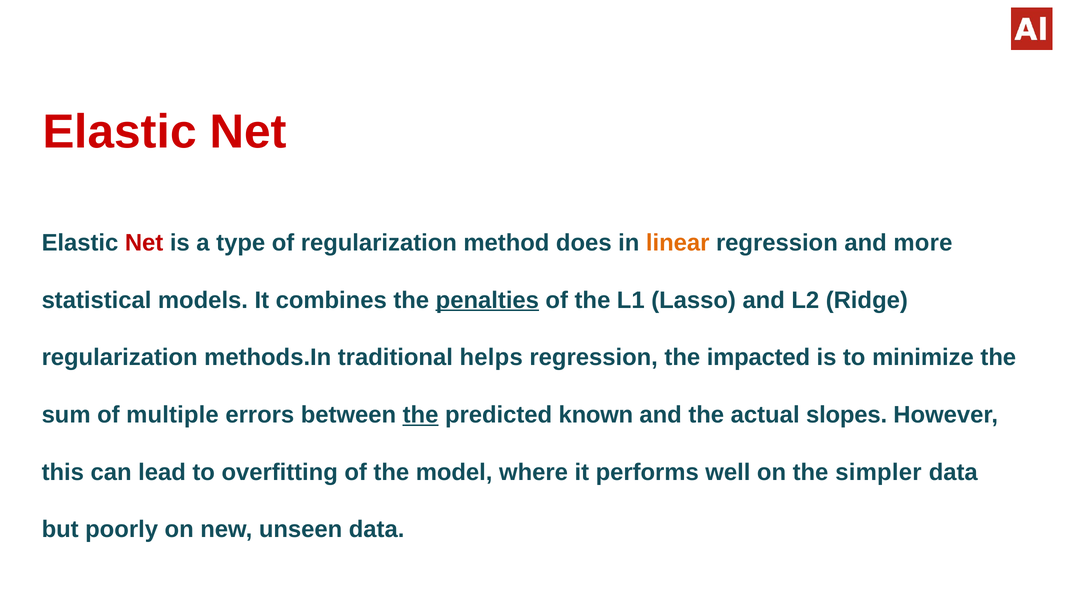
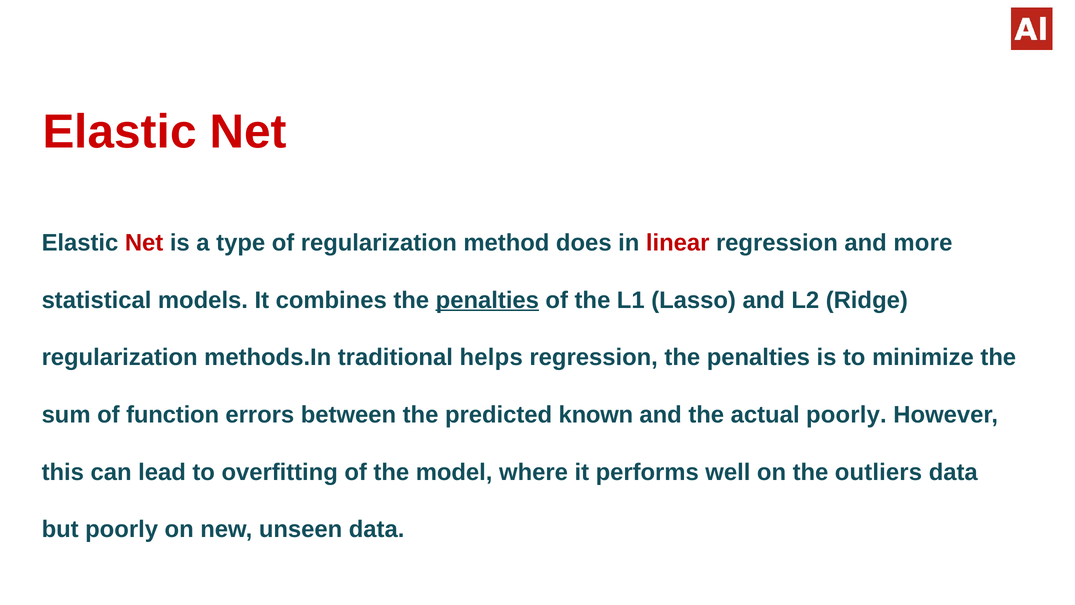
linear colour: orange -> red
regression the impacted: impacted -> penalties
multiple: multiple -> function
the at (421, 415) underline: present -> none
actual slopes: slopes -> poorly
simpler: simpler -> outliers
